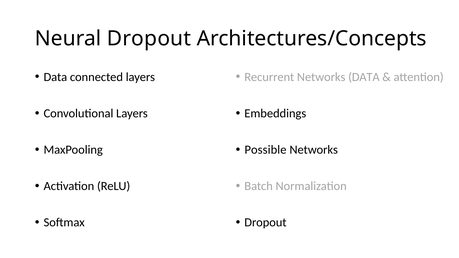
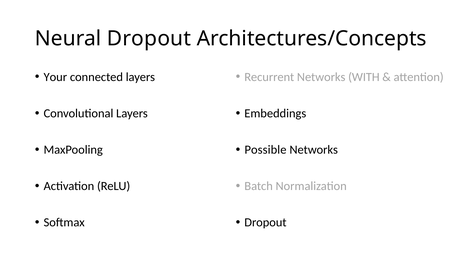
Data at (55, 77): Data -> Your
Networks DATA: DATA -> WITH
